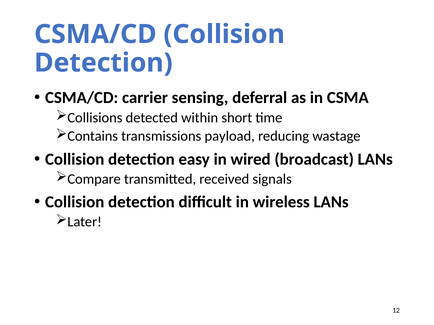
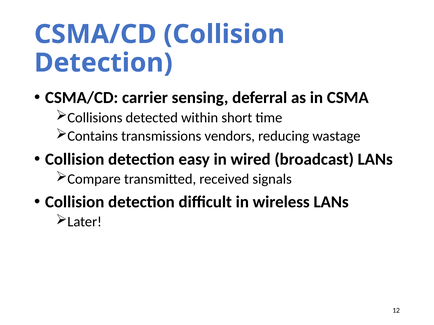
payload: payload -> vendors
